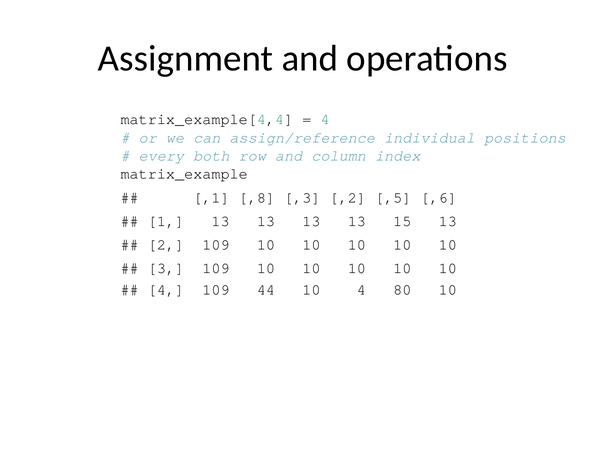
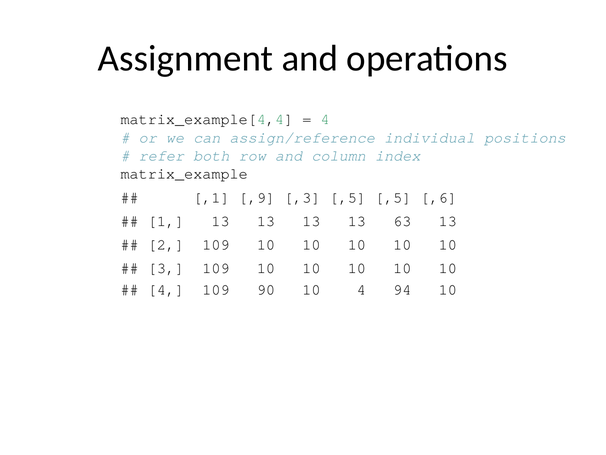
every: every -> refer
,8: ,8 -> ,9
,3 ,2: ,2 -> ,5
15: 15 -> 63
44: 44 -> 90
80: 80 -> 94
